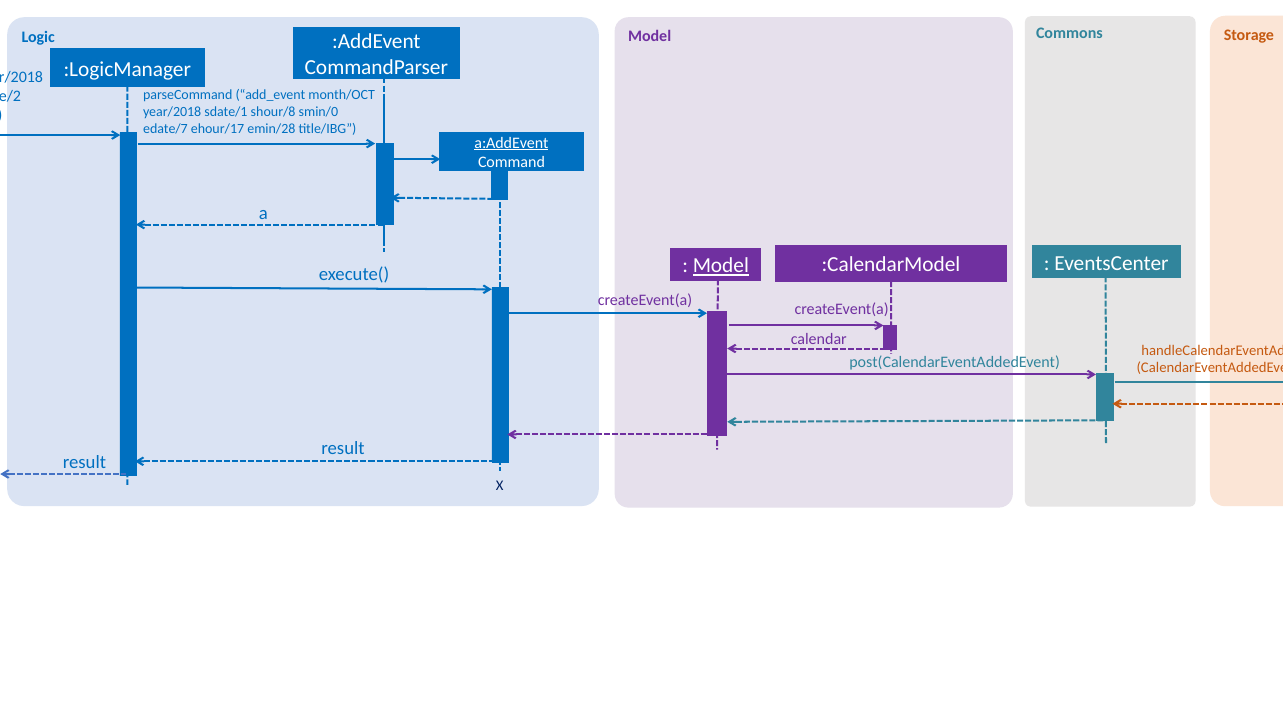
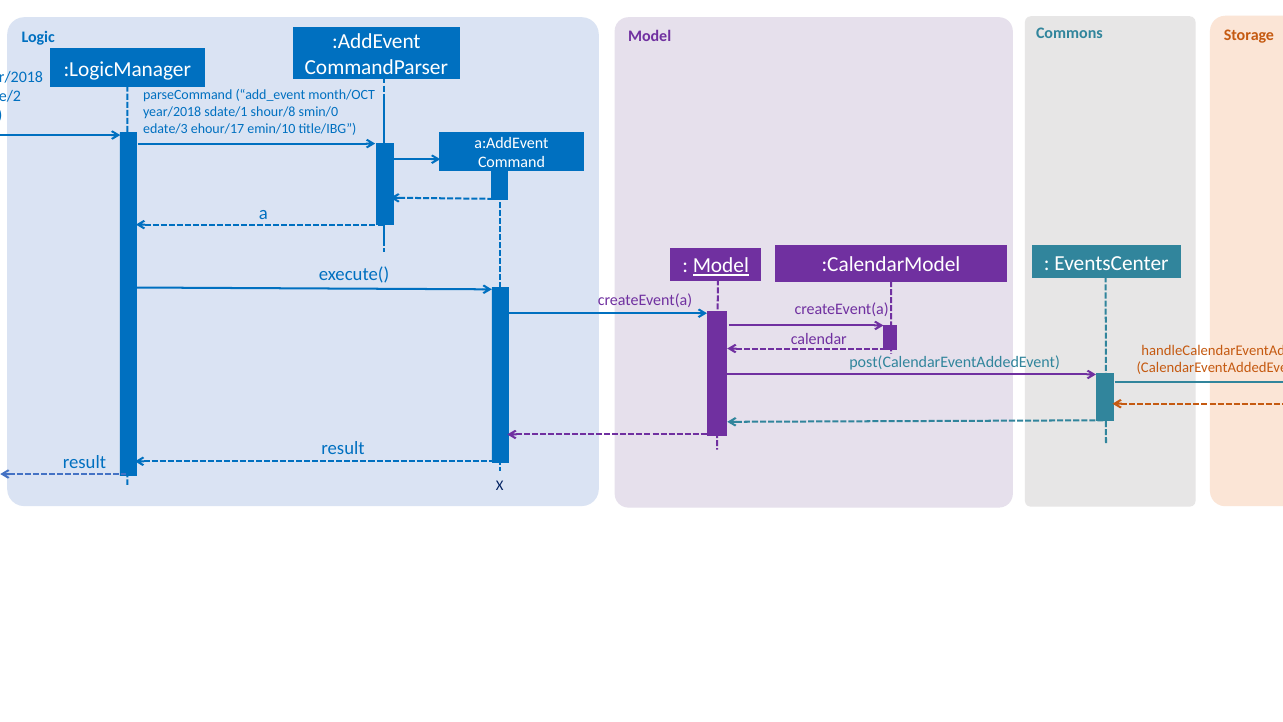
edate/7: edate/7 -> edate/3
emin/28: emin/28 -> emin/10
a:AddEvent underline: present -> none
